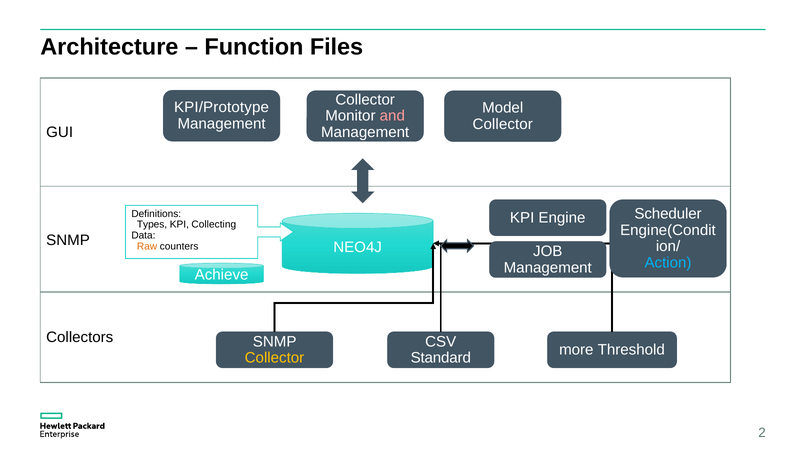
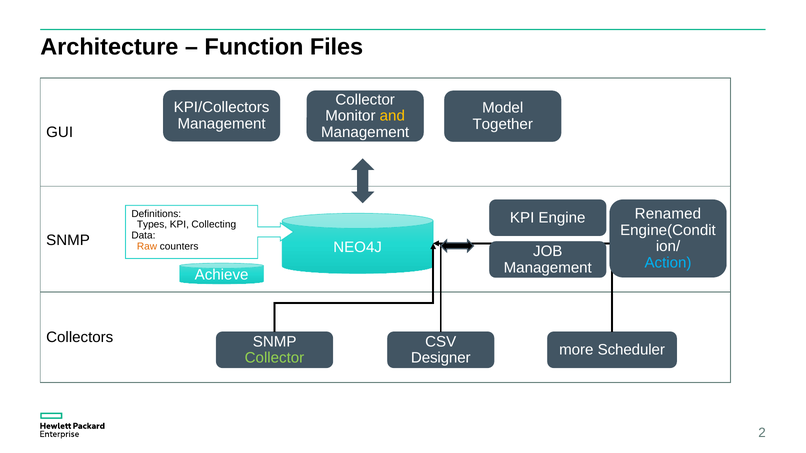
KPI/Prototype: KPI/Prototype -> KPI/Collectors
and colour: pink -> yellow
Collector at (503, 124): Collector -> Together
Scheduler: Scheduler -> Renamed
Threshold: Threshold -> Scheduler
Collector at (274, 358) colour: yellow -> light green
Standard: Standard -> Designer
